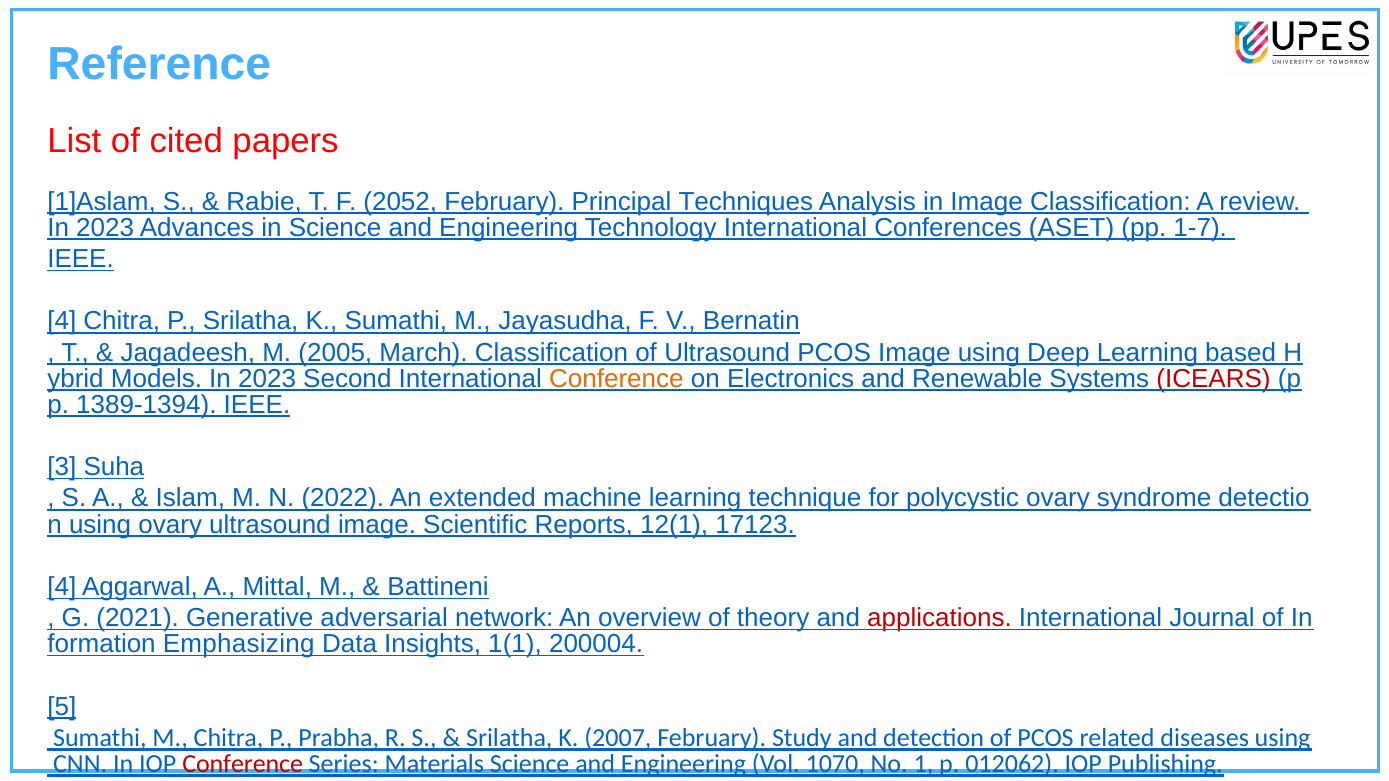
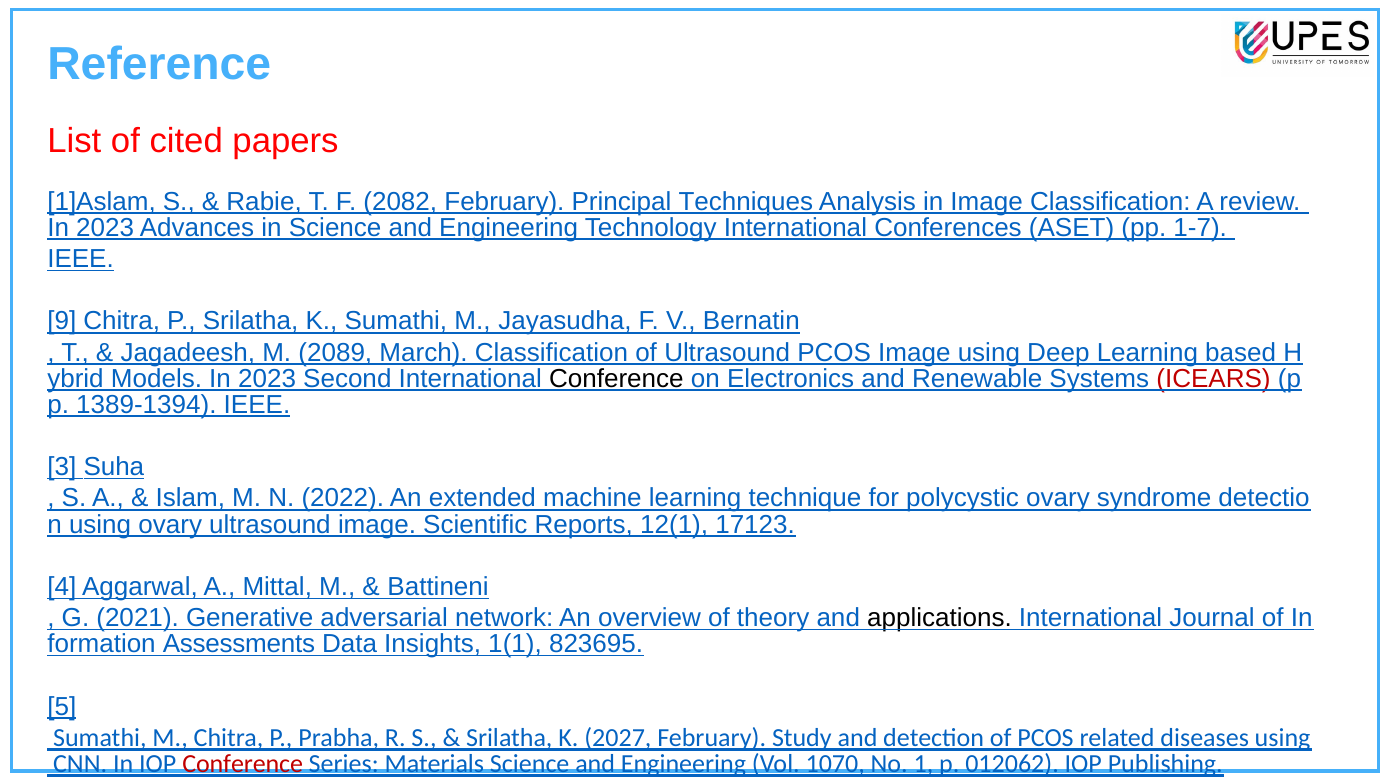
2052: 2052 -> 2082
4 at (62, 321): 4 -> 9
2005: 2005 -> 2089
Conference at (616, 379) colour: orange -> black
applications colour: red -> black
Emphasizing: Emphasizing -> Assessments
200004: 200004 -> 823695
2007: 2007 -> 2027
